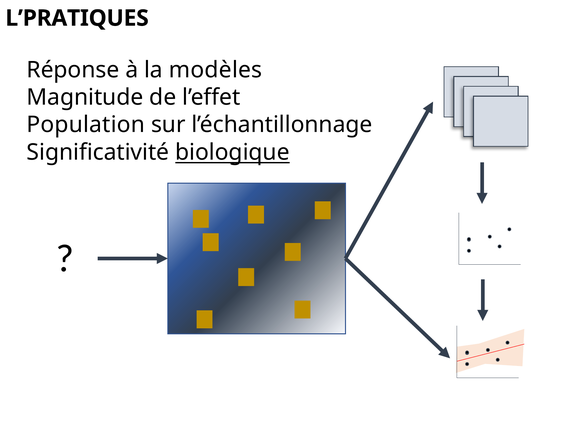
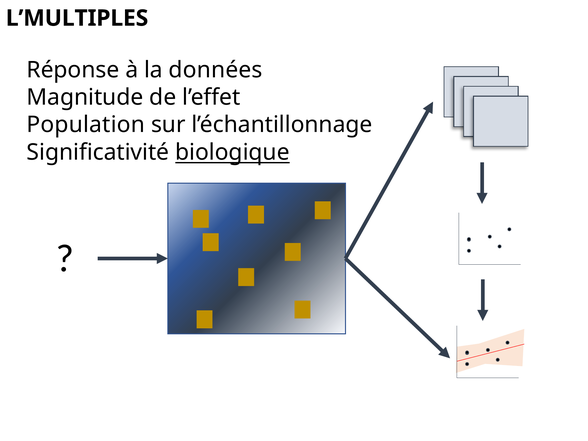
L’PRATIQUES: L’PRATIQUES -> L’MULTIPLES
modèles: modèles -> données
